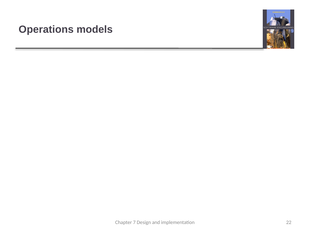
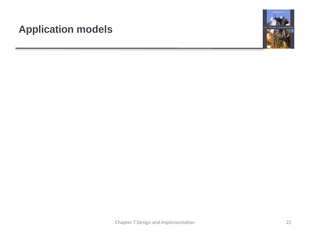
Operations: Operations -> Application
